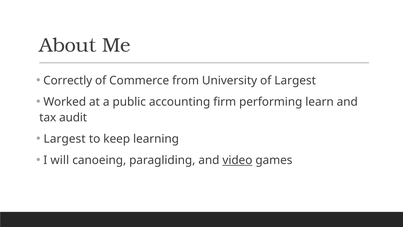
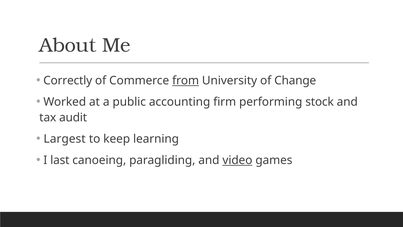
from underline: none -> present
of Largest: Largest -> Change
learn: learn -> stock
will: will -> last
